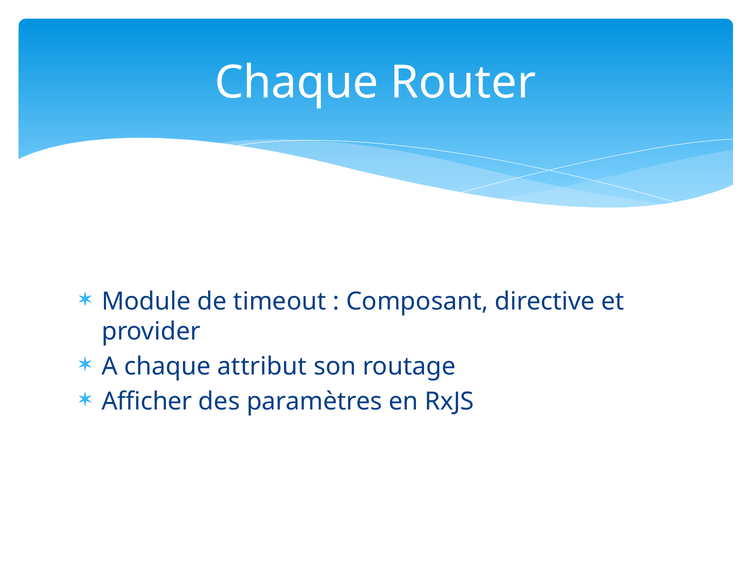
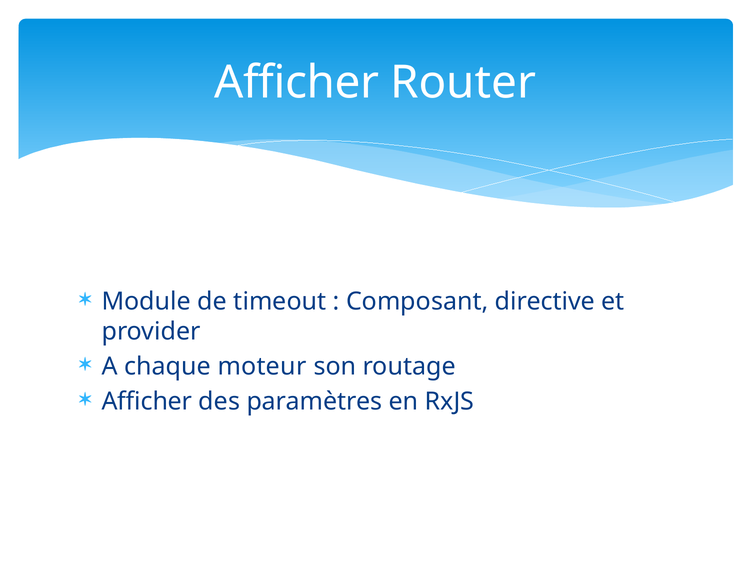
Chaque at (297, 82): Chaque -> Afficher
attribut: attribut -> moteur
